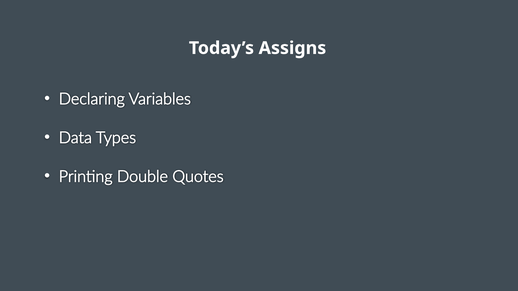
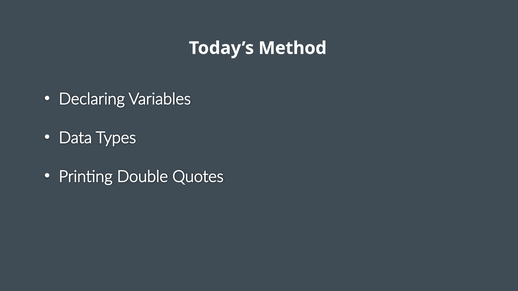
Assigns: Assigns -> Method
